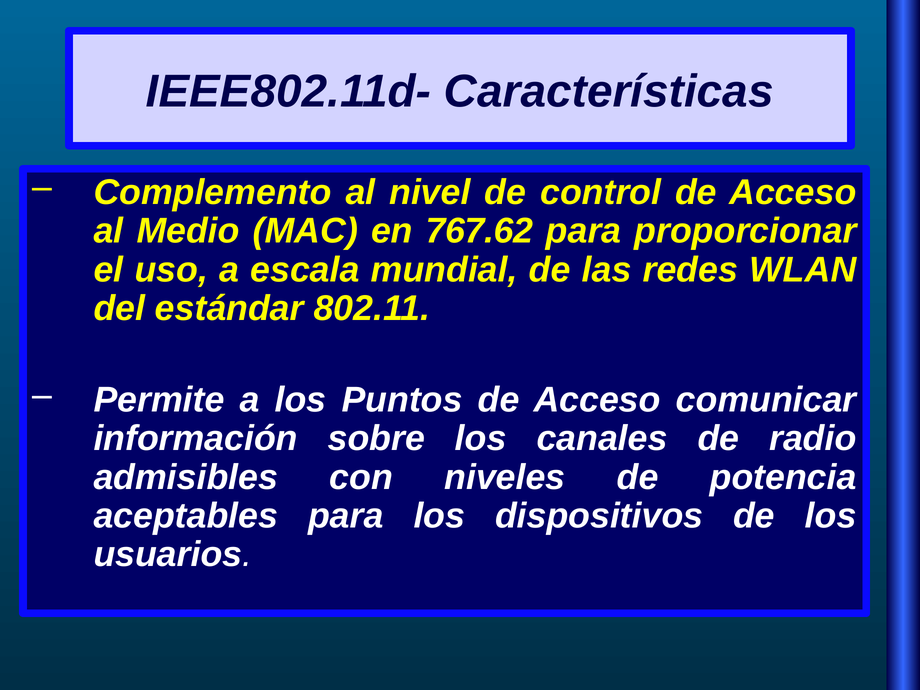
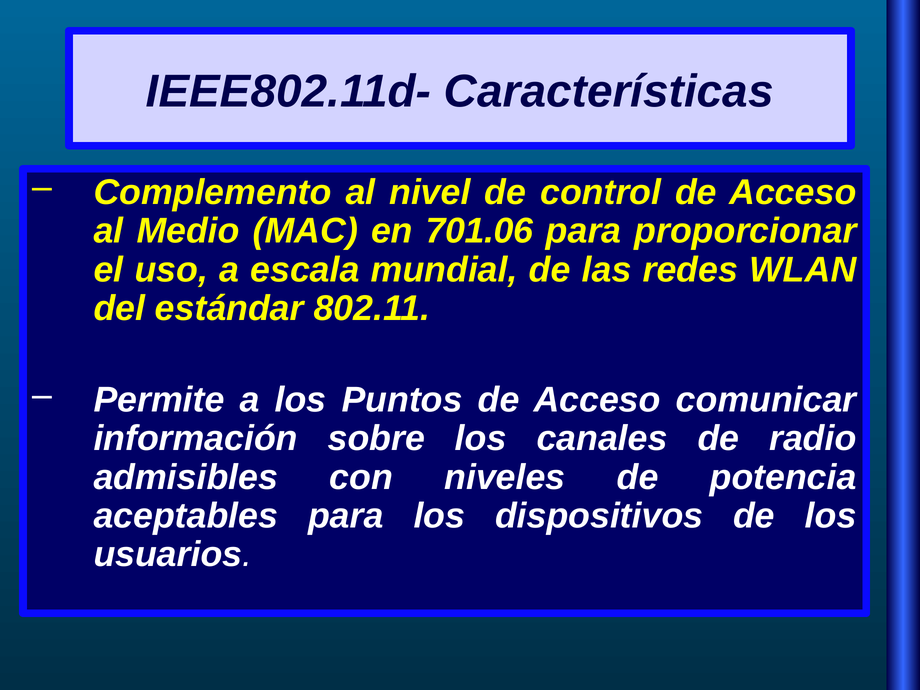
767.62: 767.62 -> 701.06
